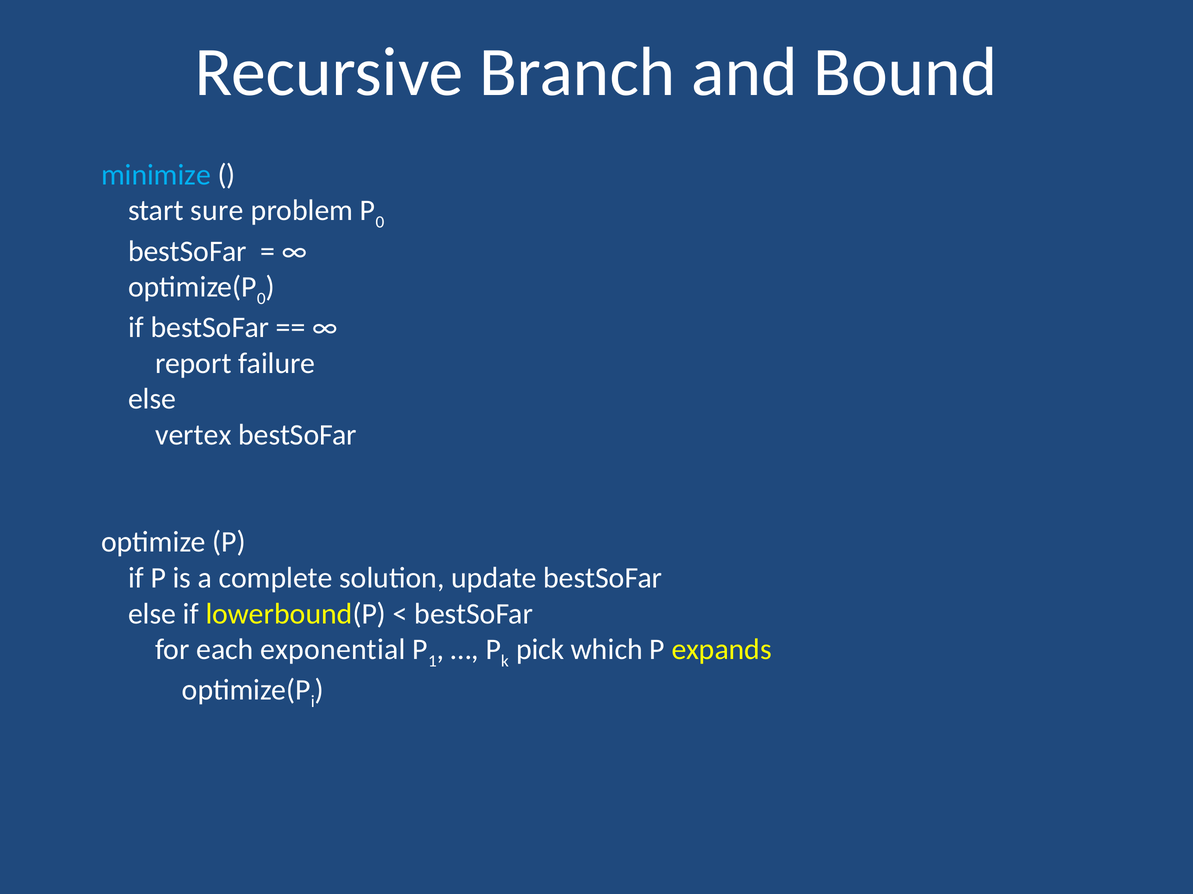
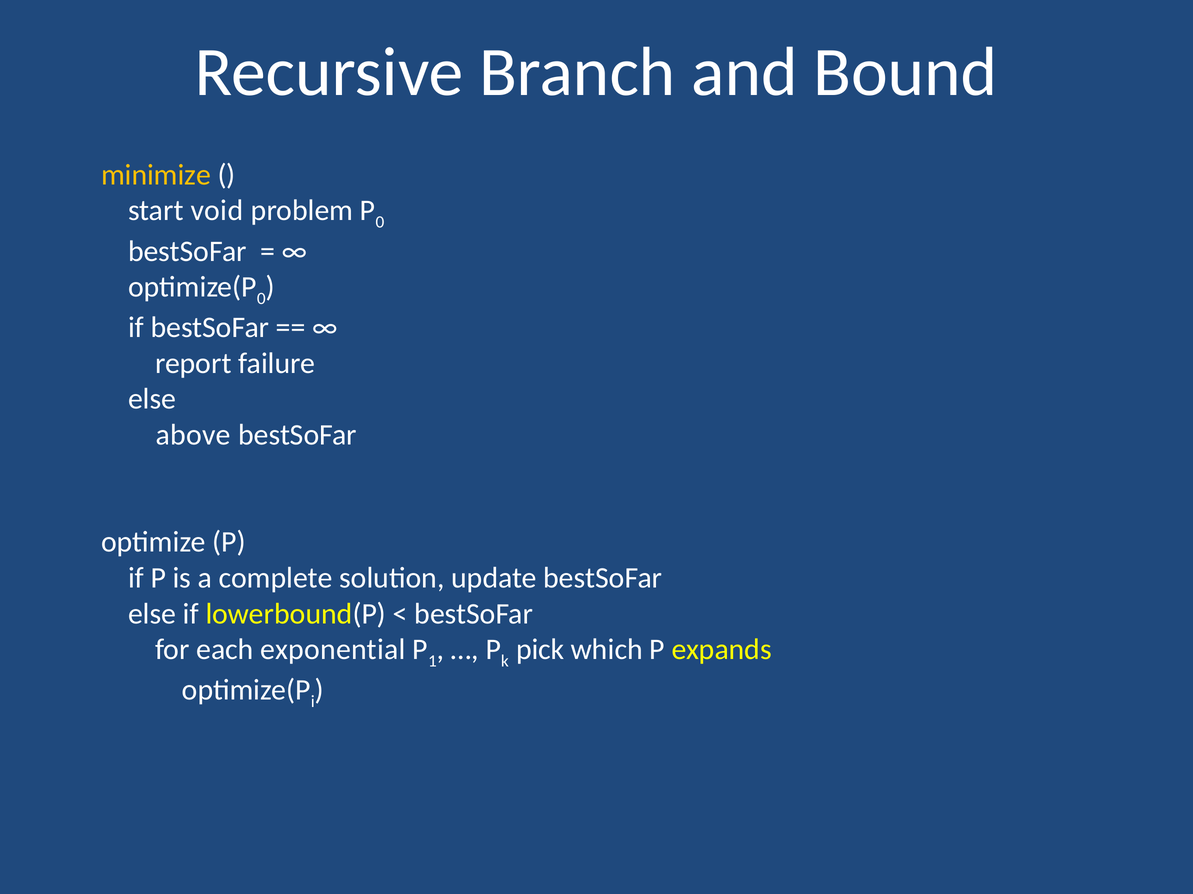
minimize colour: light blue -> yellow
sure: sure -> void
vertex: vertex -> above
